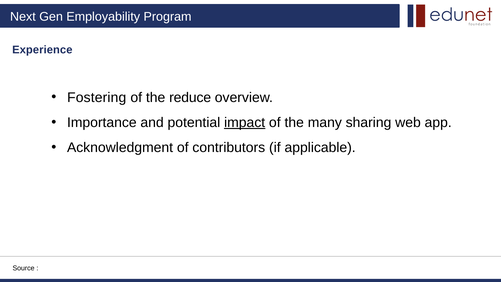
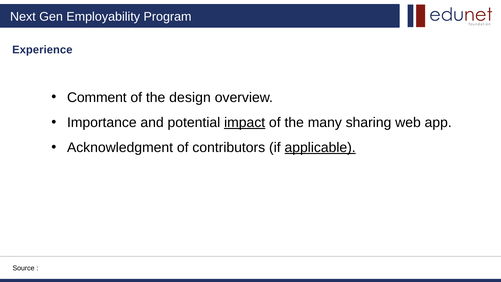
Fostering: Fostering -> Comment
reduce: reduce -> design
applicable underline: none -> present
